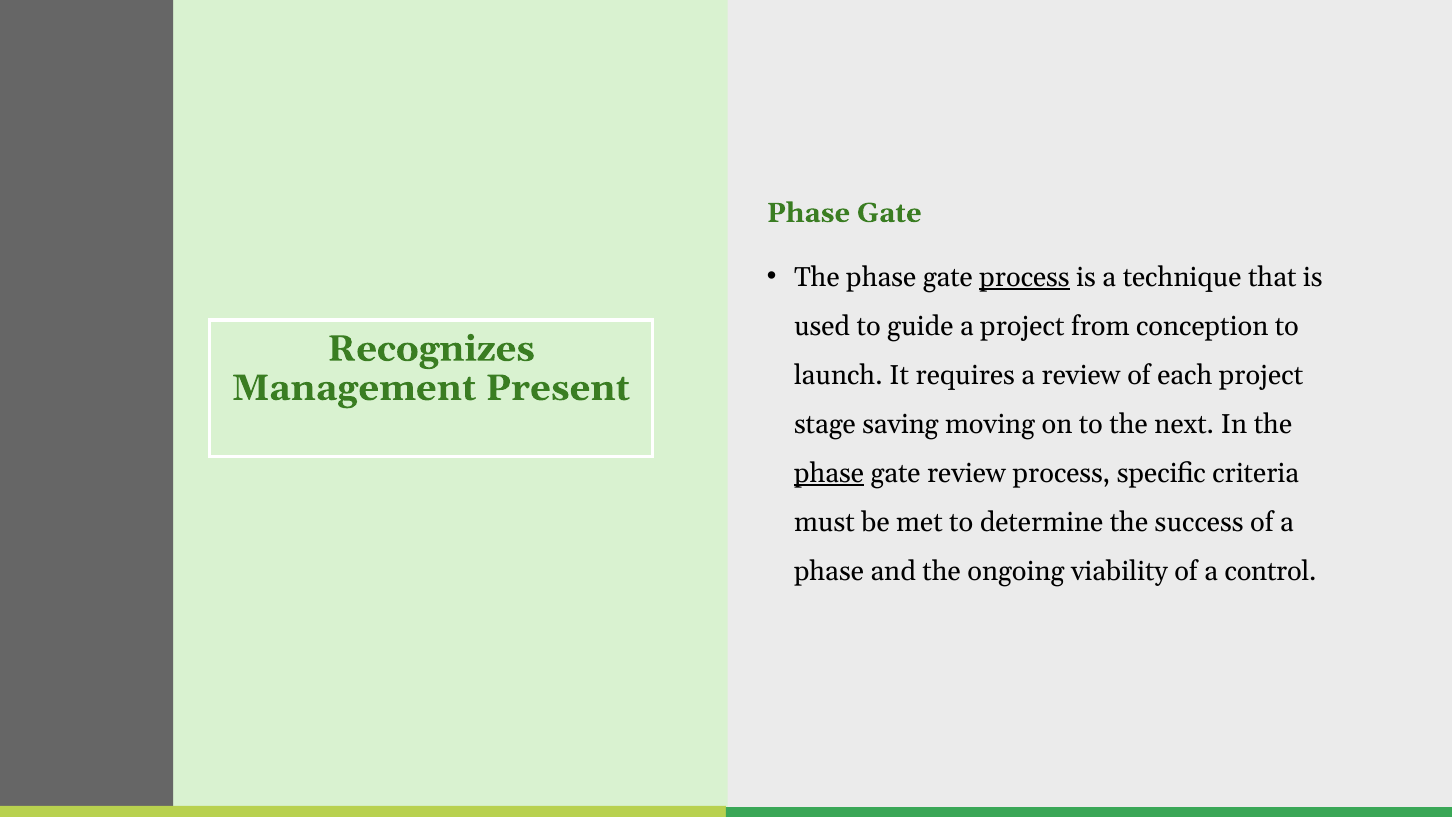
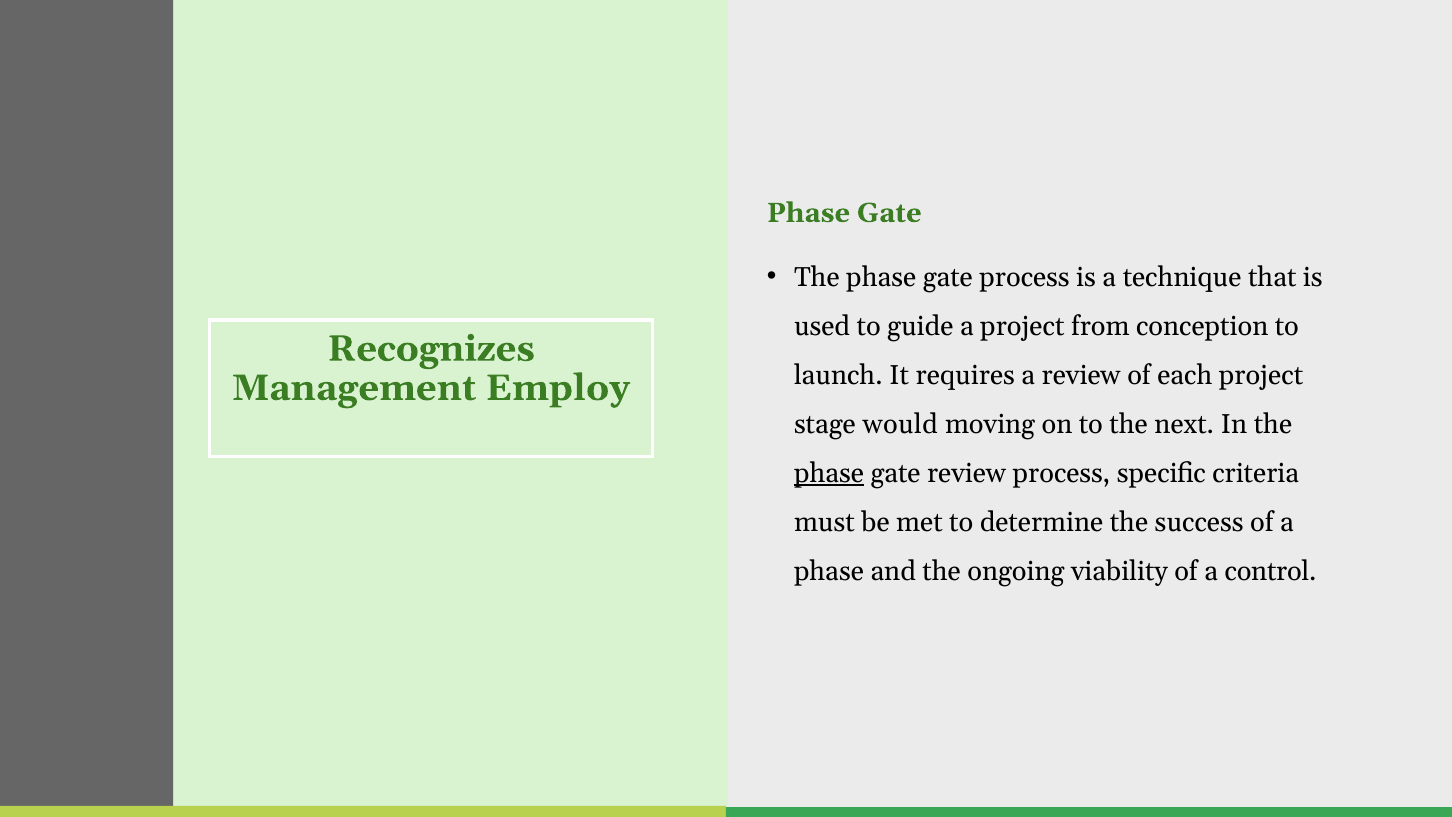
process at (1025, 277) underline: present -> none
Present: Present -> Employ
saving: saving -> would
